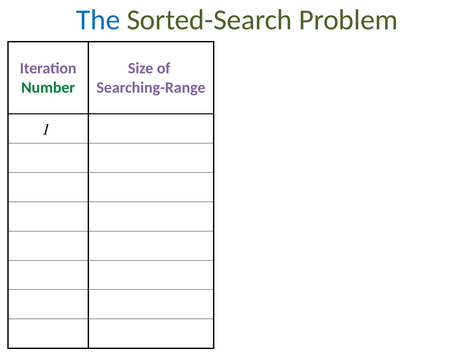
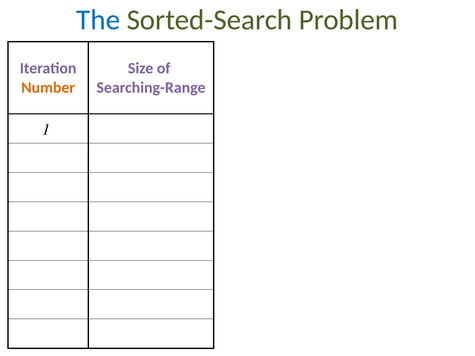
Number colour: green -> orange
